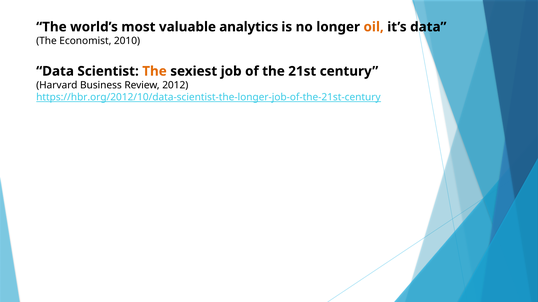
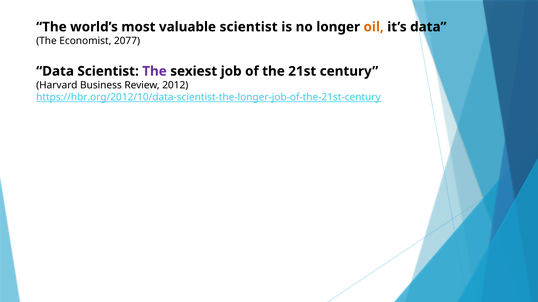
valuable analytics: analytics -> scientist
2010: 2010 -> 2077
The at (155, 71) colour: orange -> purple
